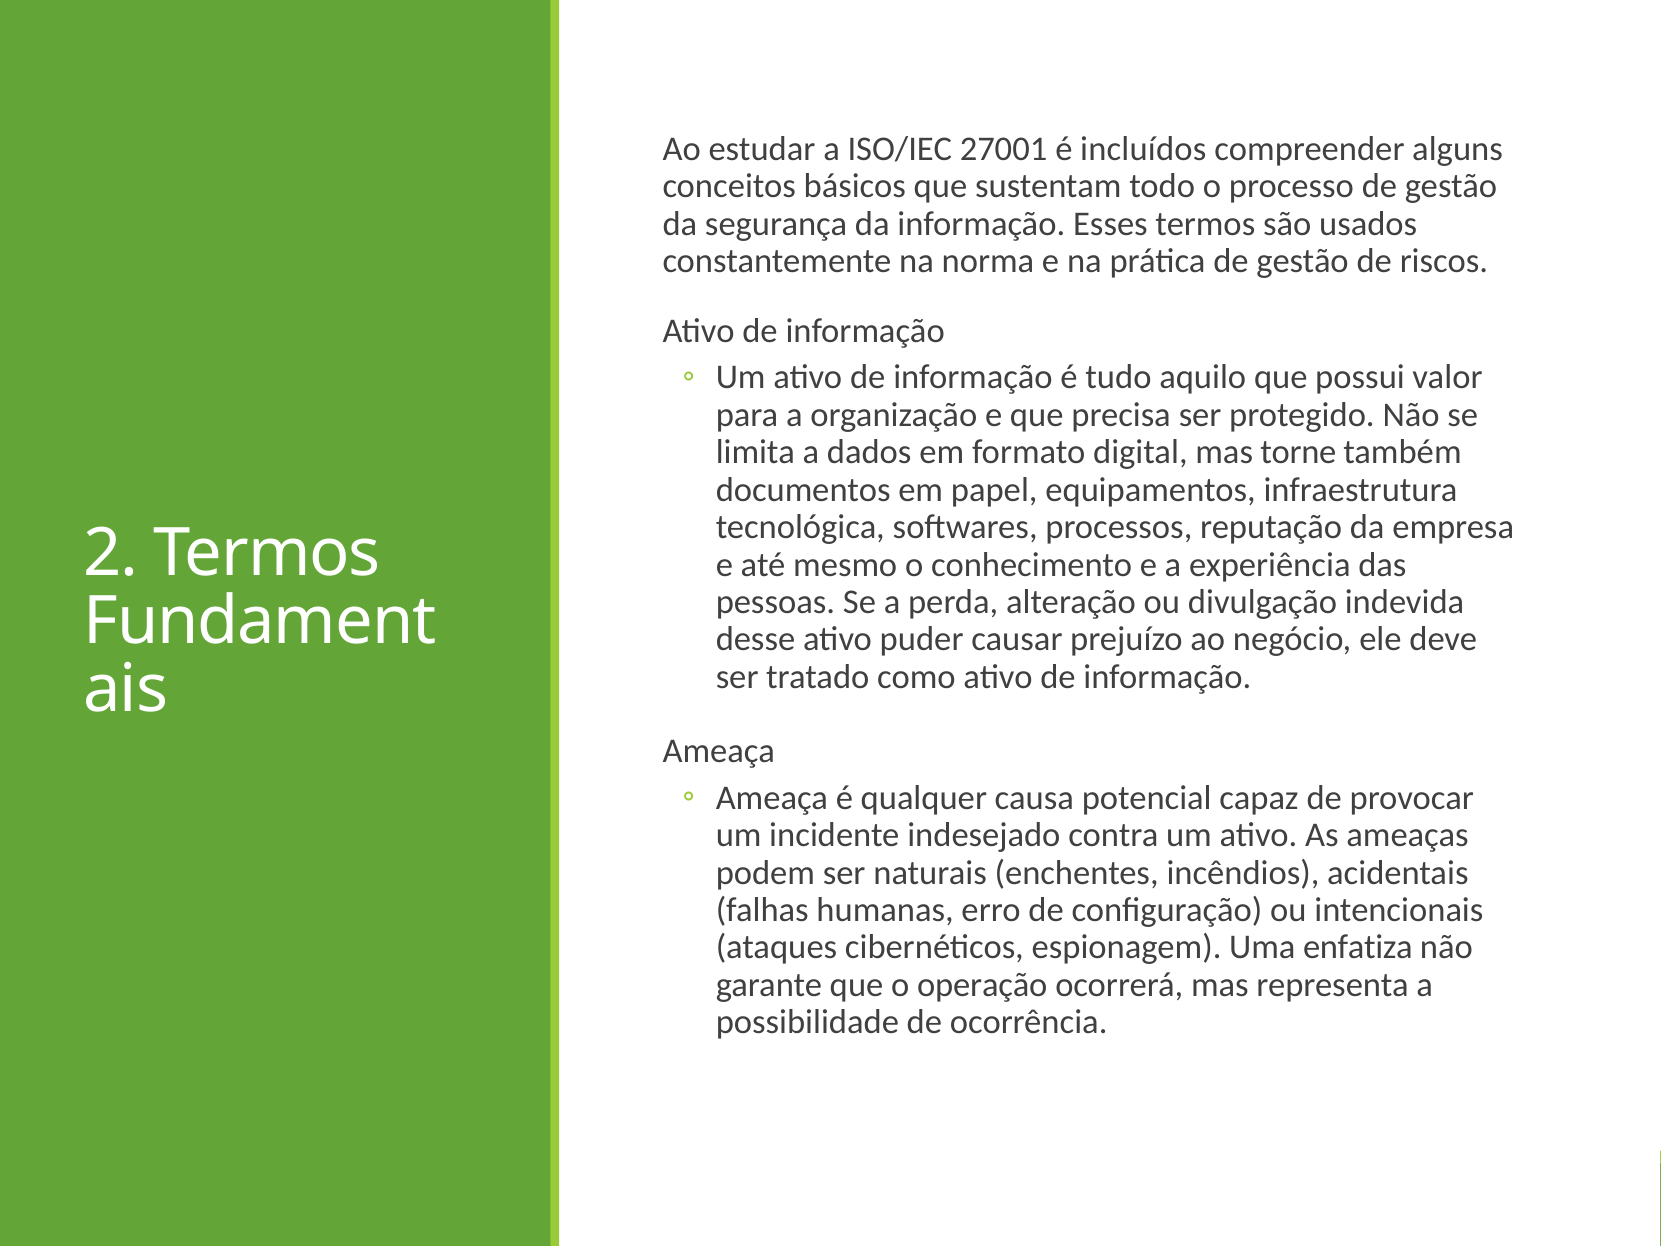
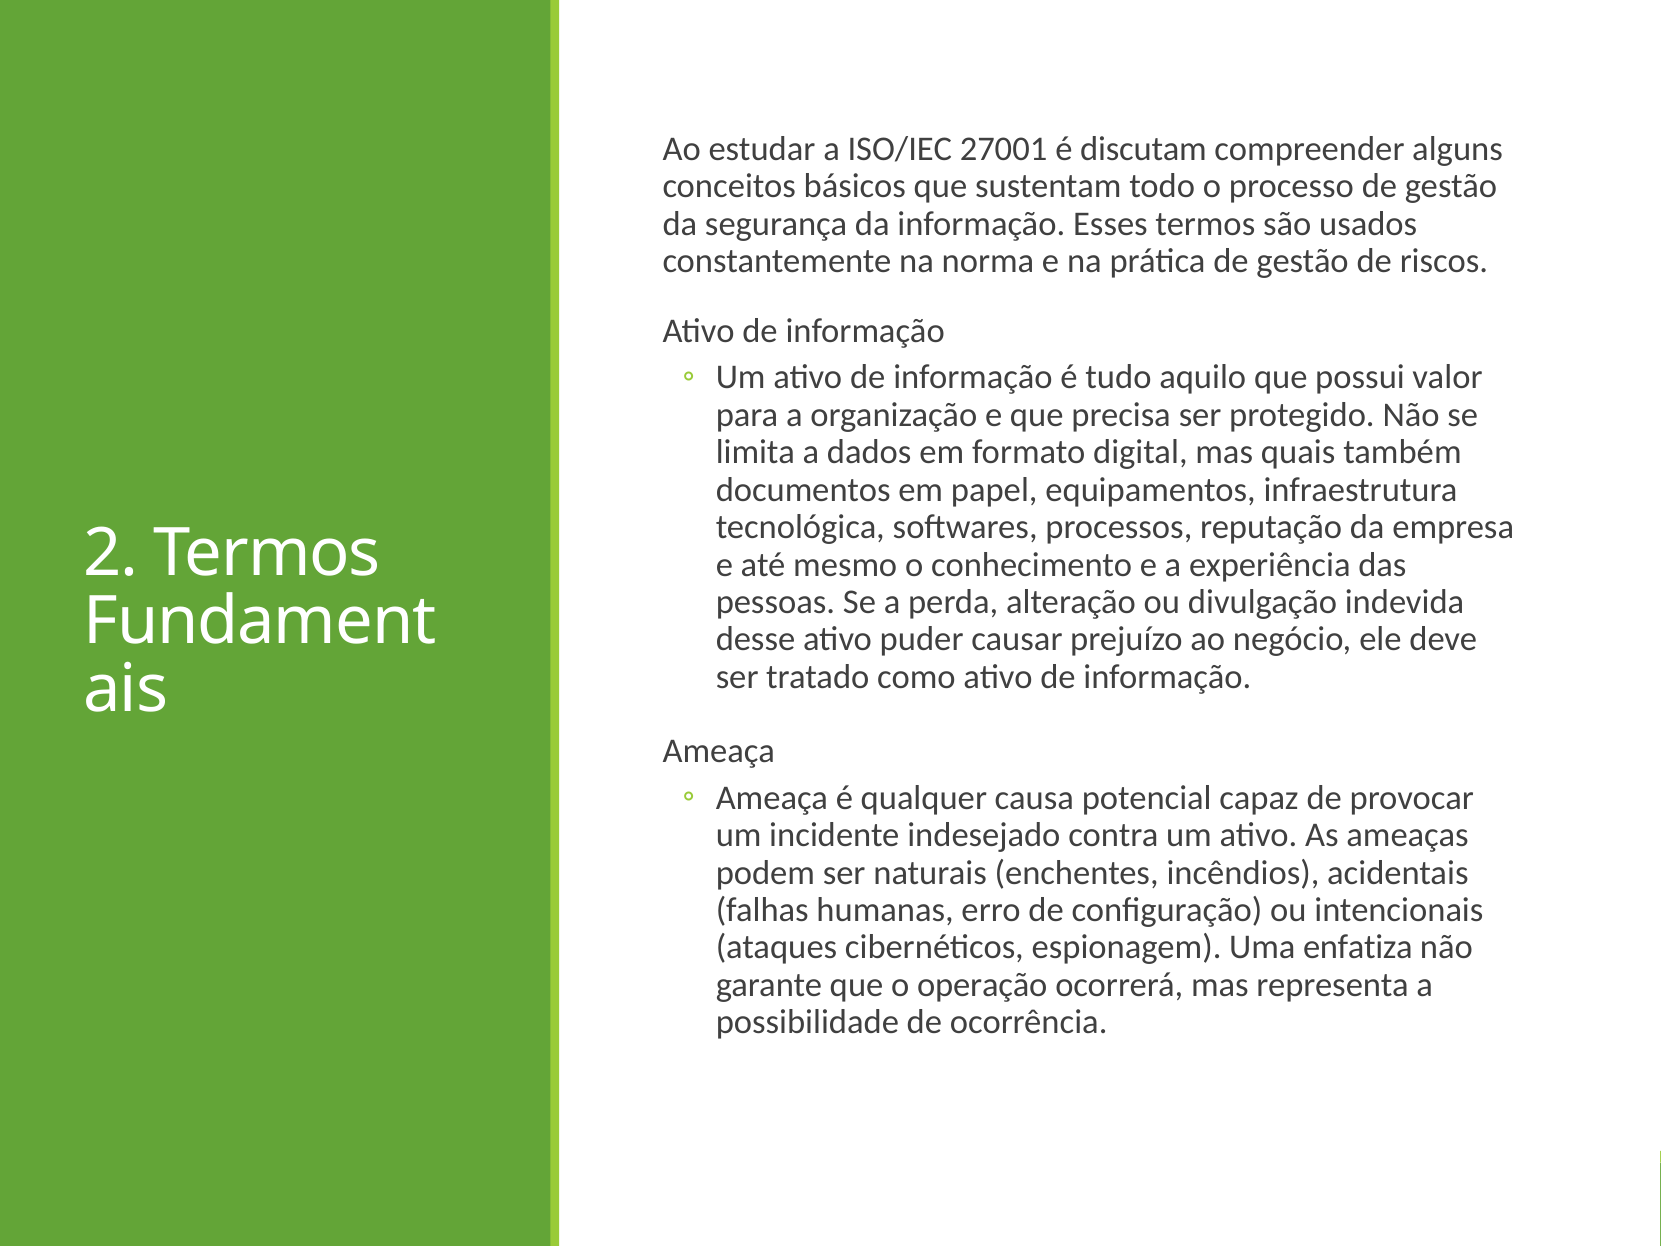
incluídos: incluídos -> discutam
torne: torne -> quais
